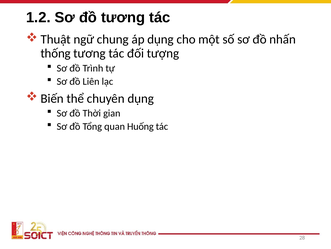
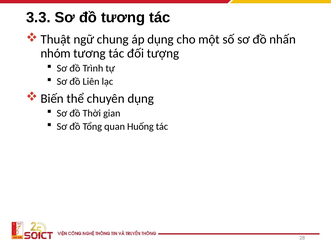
1.2: 1.2 -> 3.3
thống: thống -> nhóm
